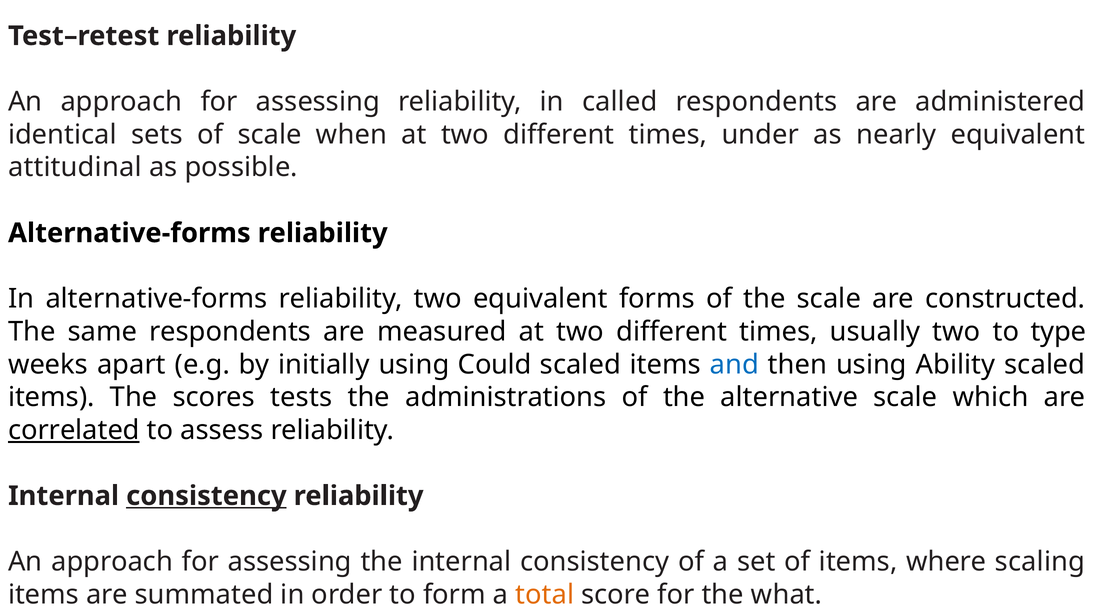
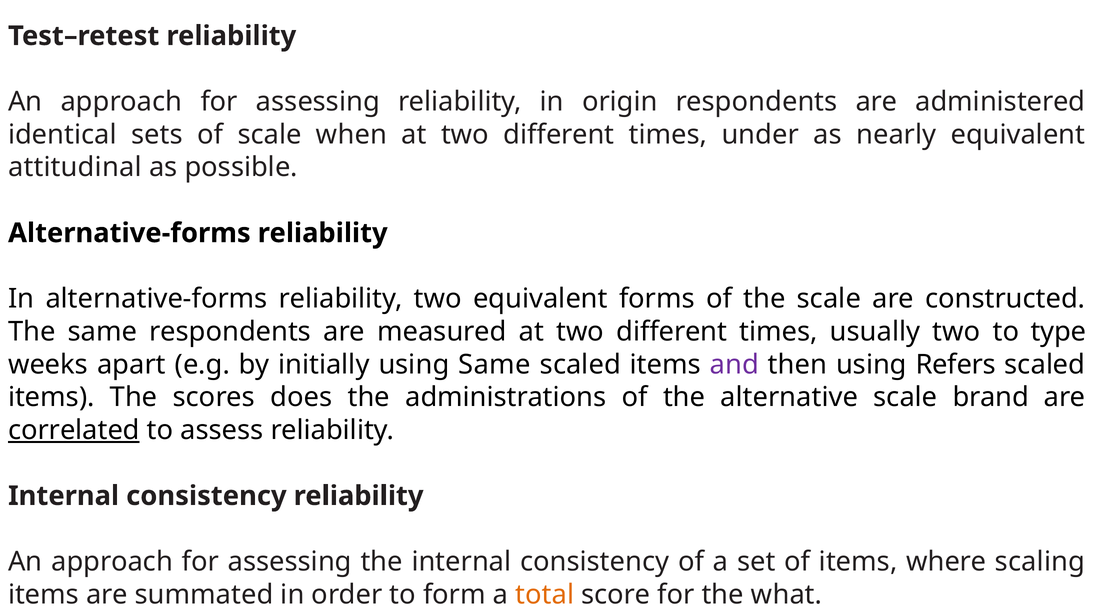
called: called -> origin
using Could: Could -> Same
and colour: blue -> purple
Ability: Ability -> Refers
tests: tests -> does
which: which -> brand
consistency at (206, 495) underline: present -> none
